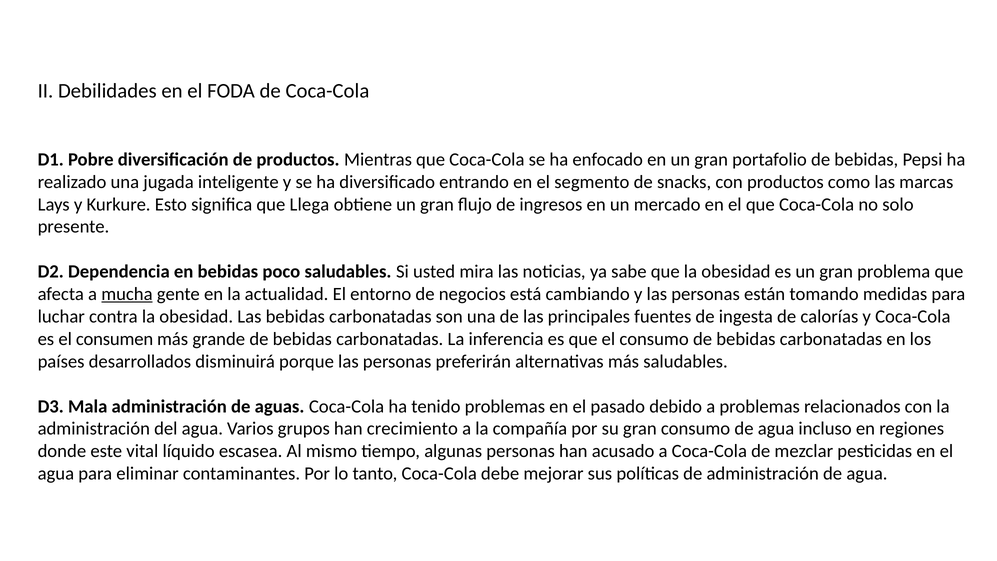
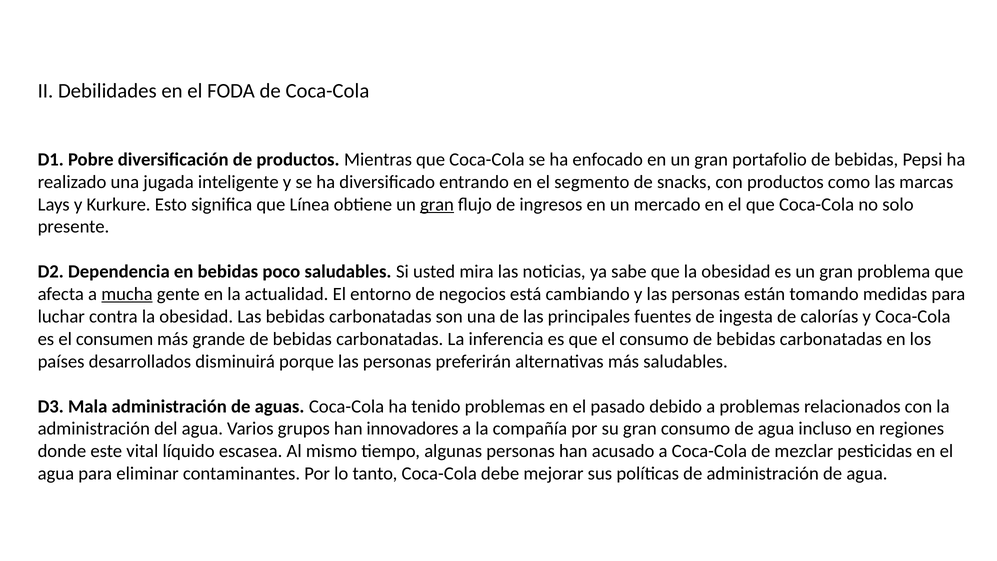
Llega: Llega -> Línea
gran at (437, 204) underline: none -> present
crecimiento: crecimiento -> innovadores
